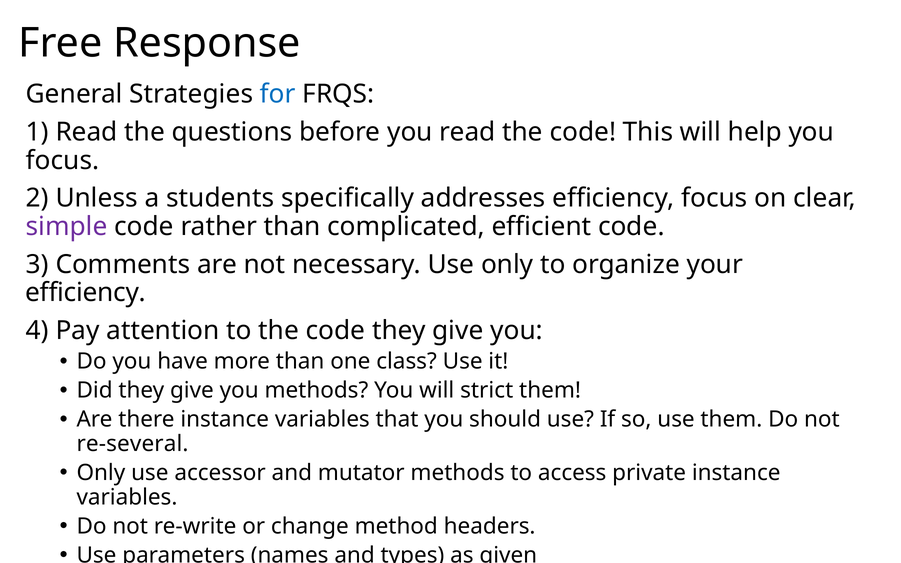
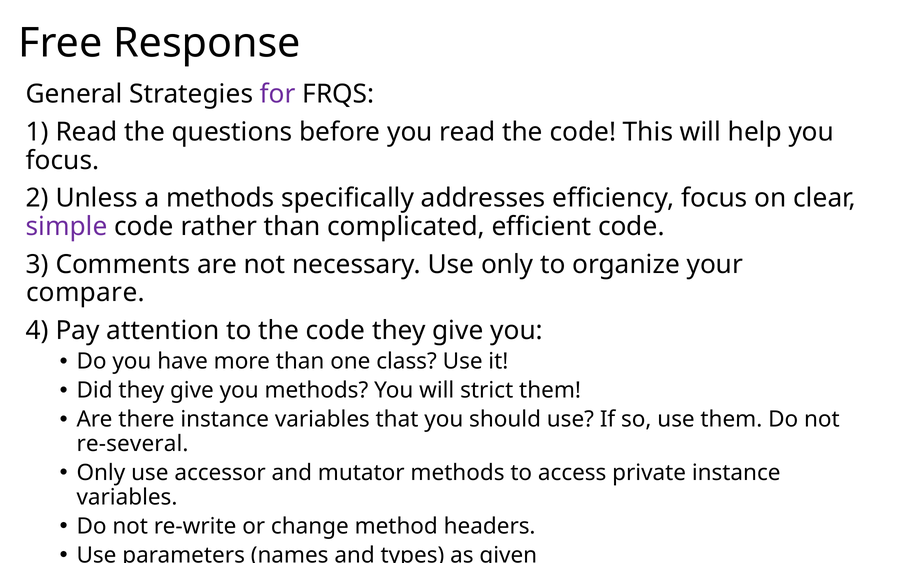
for colour: blue -> purple
a students: students -> methods
efficiency at (86, 293): efficiency -> compare
